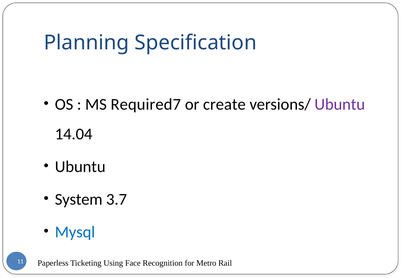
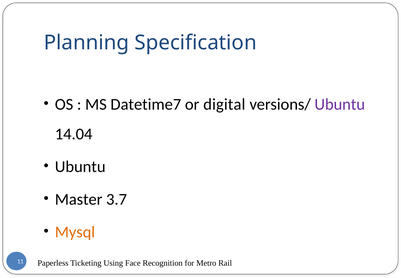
Required7: Required7 -> Datetime7
create: create -> digital
System: System -> Master
Mysql colour: blue -> orange
